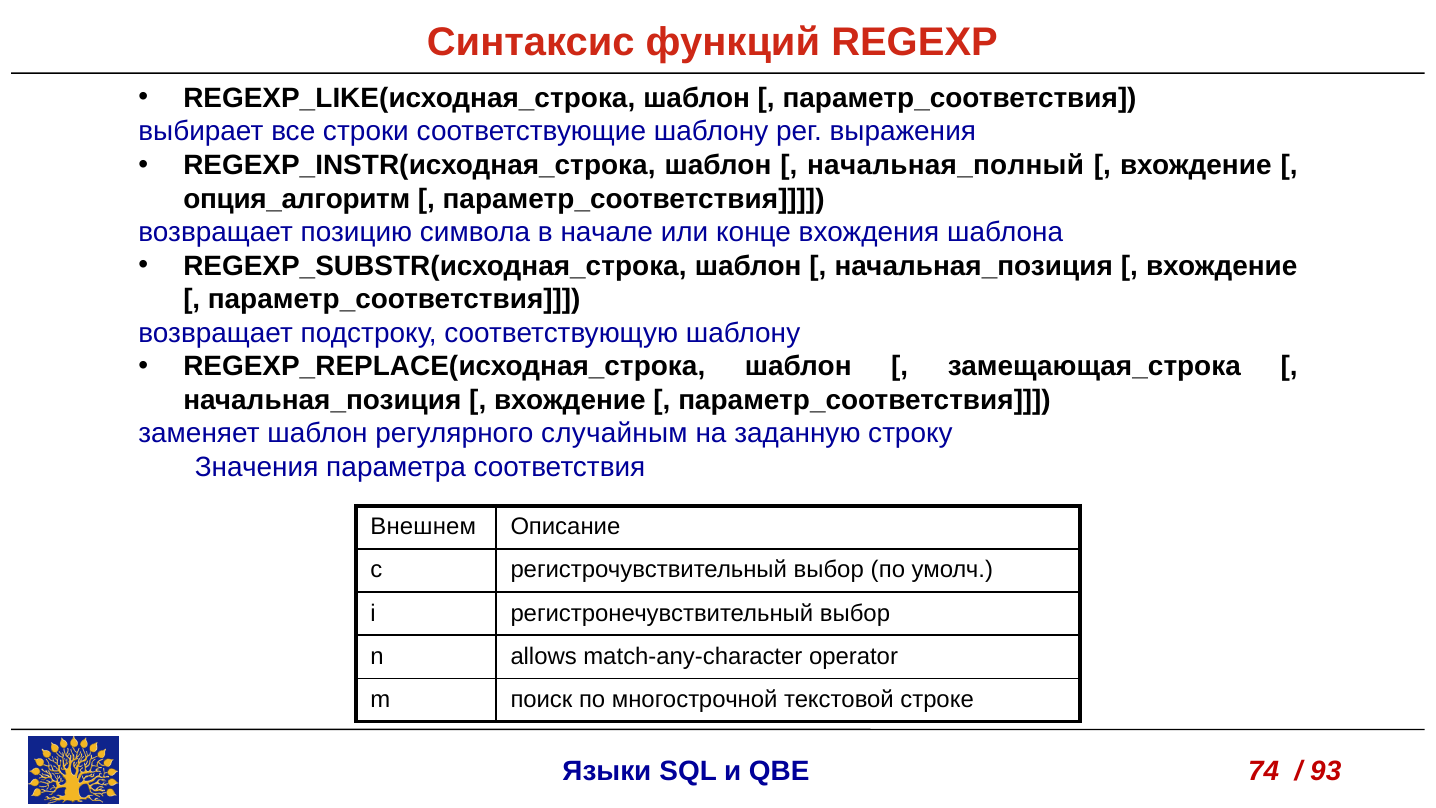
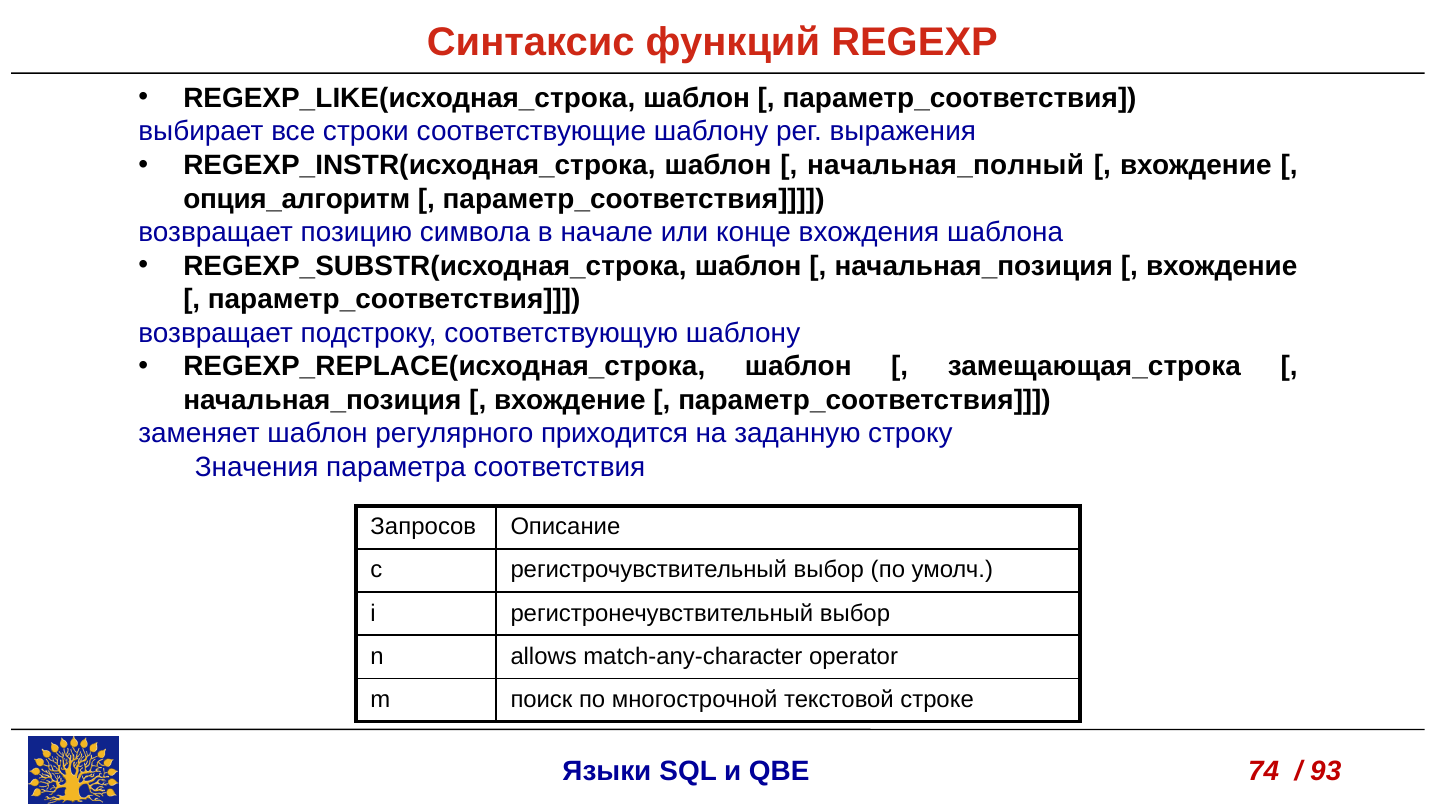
случайным: случайным -> приходится
Внешнем: Внешнем -> Запросов
